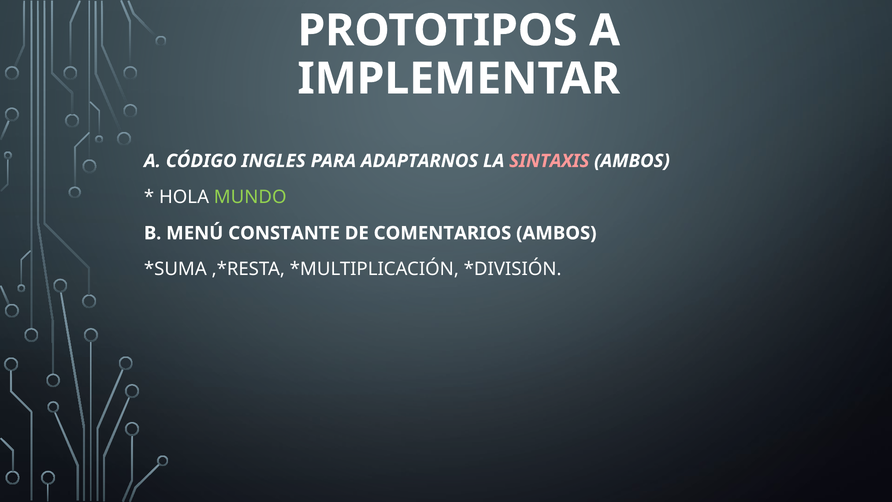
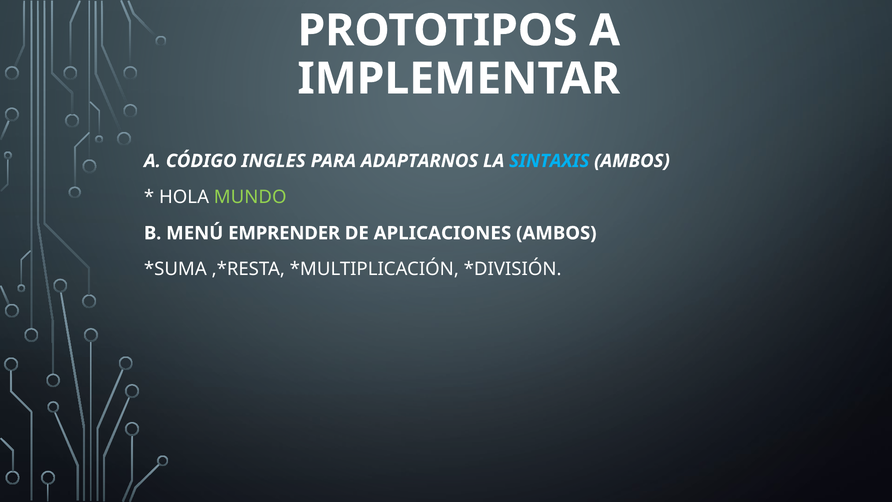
SINTAXIS colour: pink -> light blue
CONSTANTE: CONSTANTE -> EMPRENDER
COMENTARIOS: COMENTARIOS -> APLICACIONES
